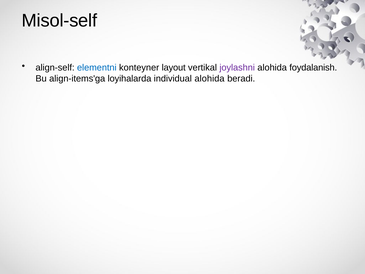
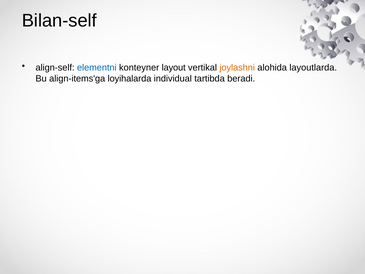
Misol-self: Misol-self -> Bilan-self
joylashni colour: purple -> orange
foydalanish: foydalanish -> layoutlarda
individual alohida: alohida -> tartibda
